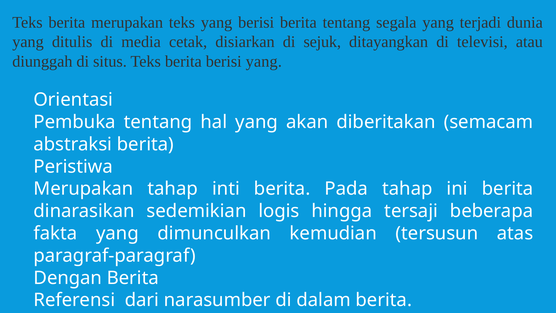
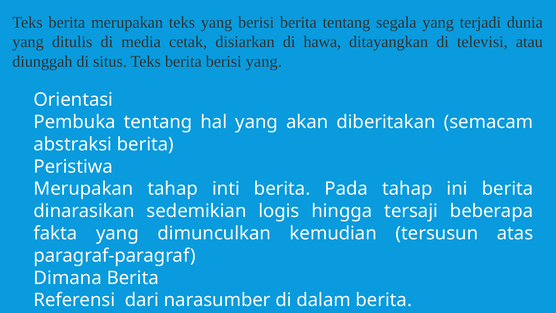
sejuk: sejuk -> hawa
Dengan: Dengan -> Dimana
